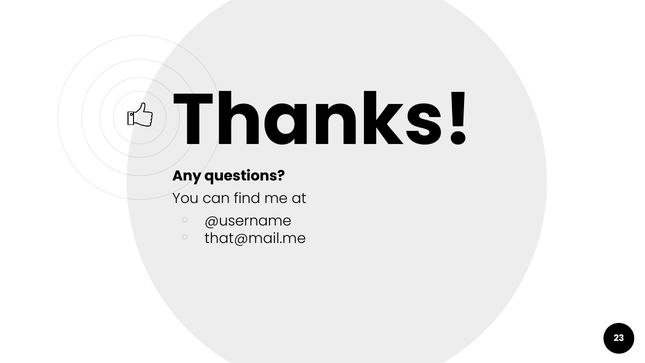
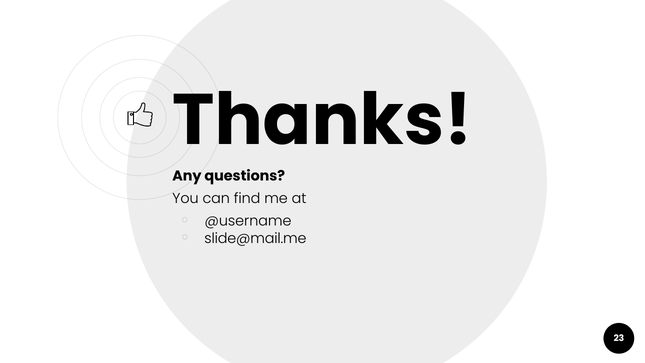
that@mail.me: that@mail.me -> slide@mail.me
